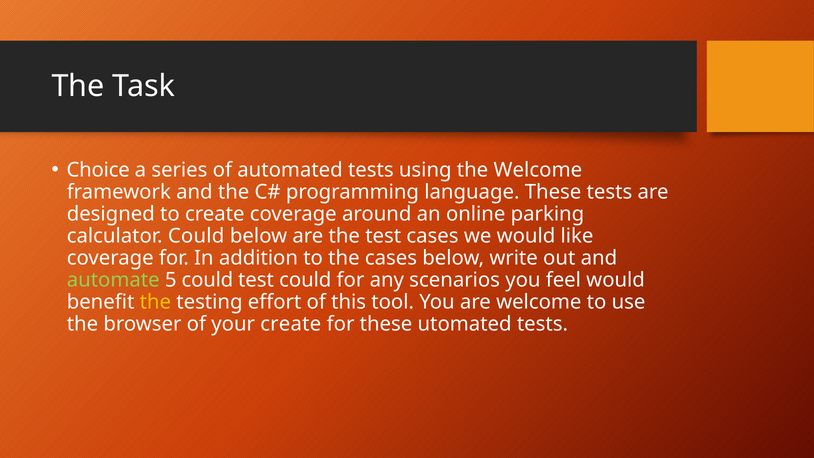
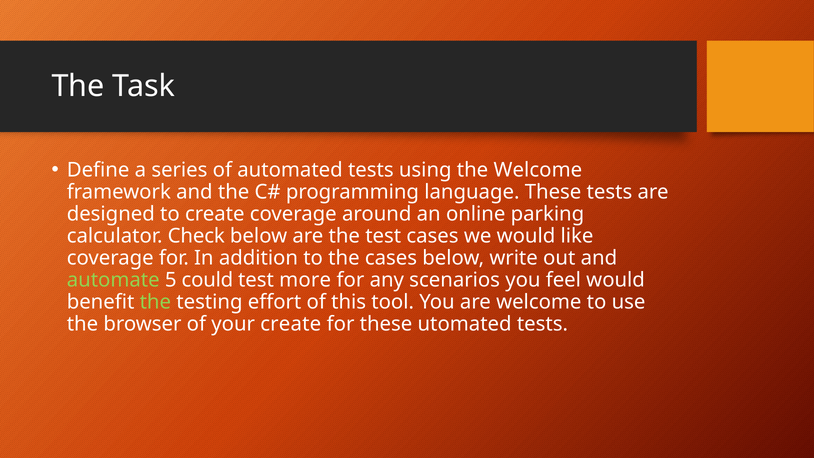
Choice: Choice -> Define
calculator Could: Could -> Check
test could: could -> more
the at (155, 302) colour: yellow -> light green
